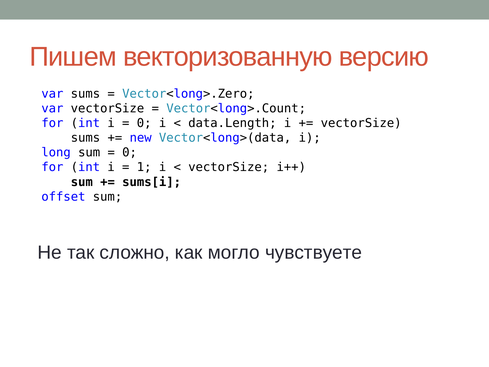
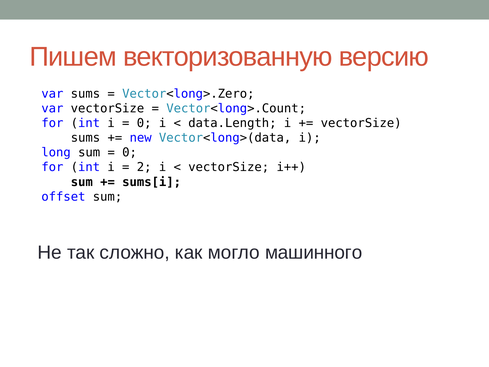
1: 1 -> 2
чувствуете: чувствуете -> машинного
